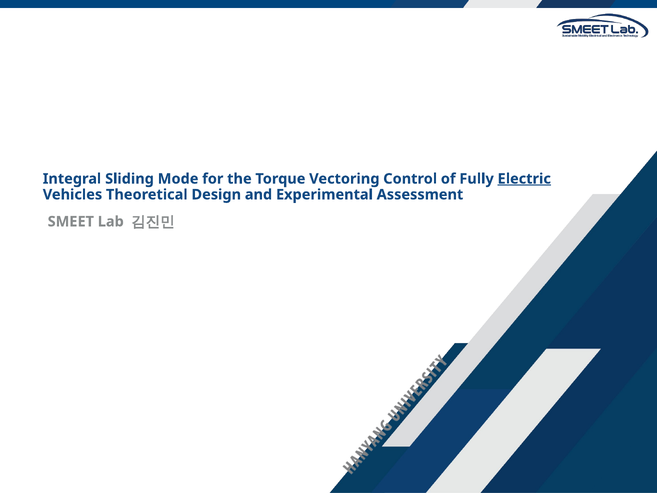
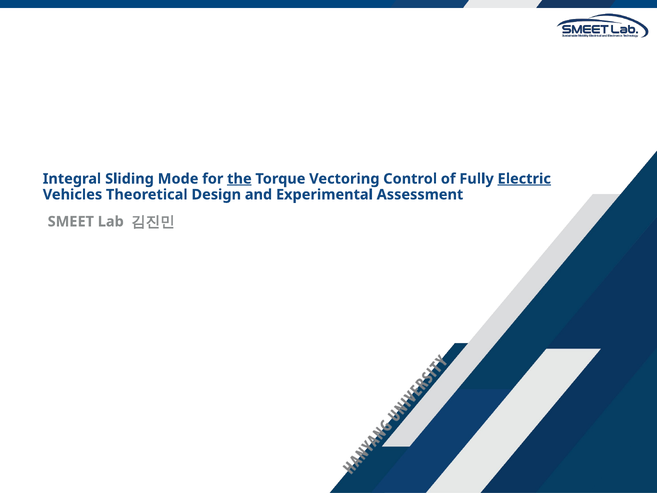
the underline: none -> present
